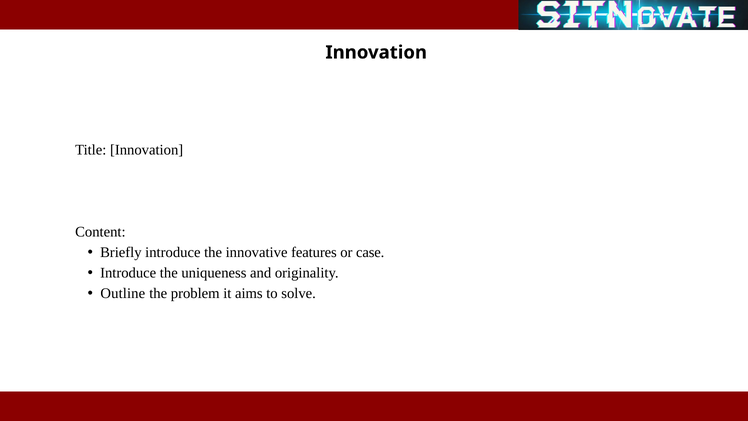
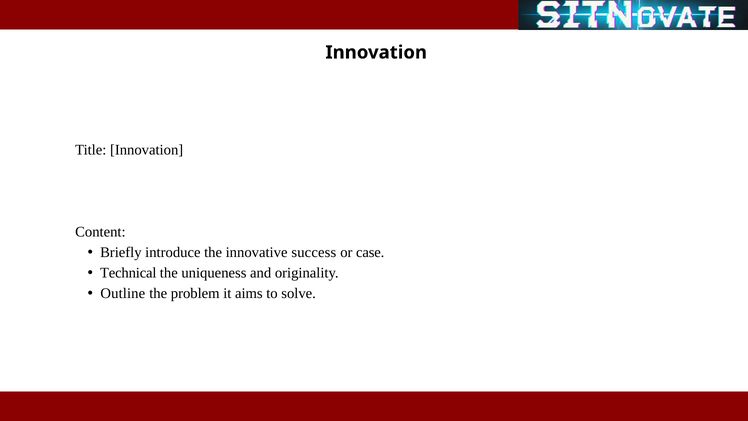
features: features -> success
Introduce at (128, 273): Introduce -> Technical
